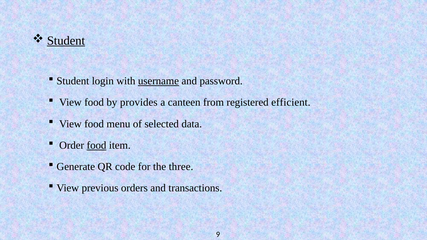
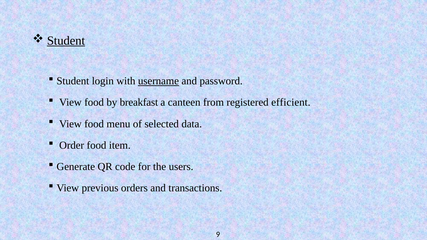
provides: provides -> breakfast
food at (97, 145) underline: present -> none
three: three -> users
